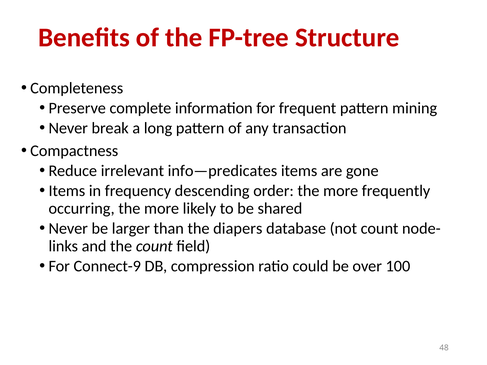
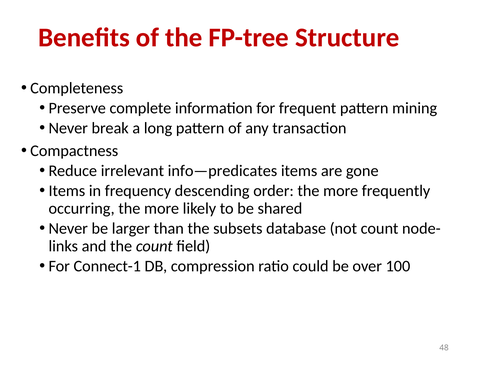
diapers: diapers -> subsets
Connect-9: Connect-9 -> Connect-1
